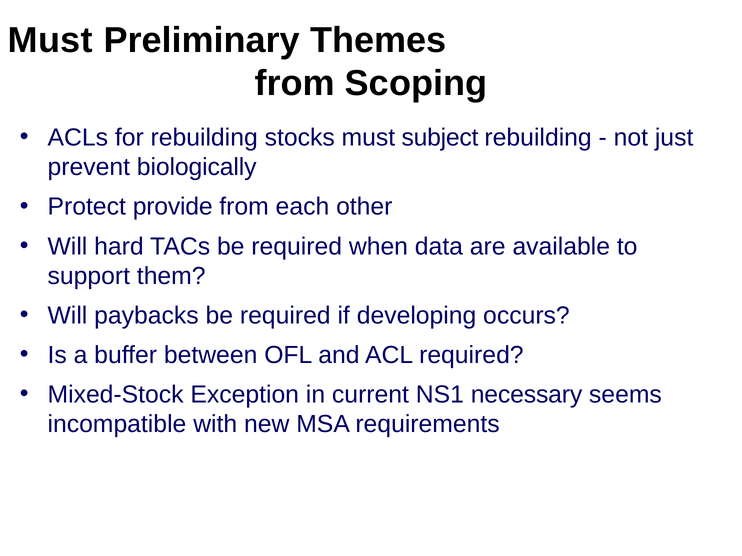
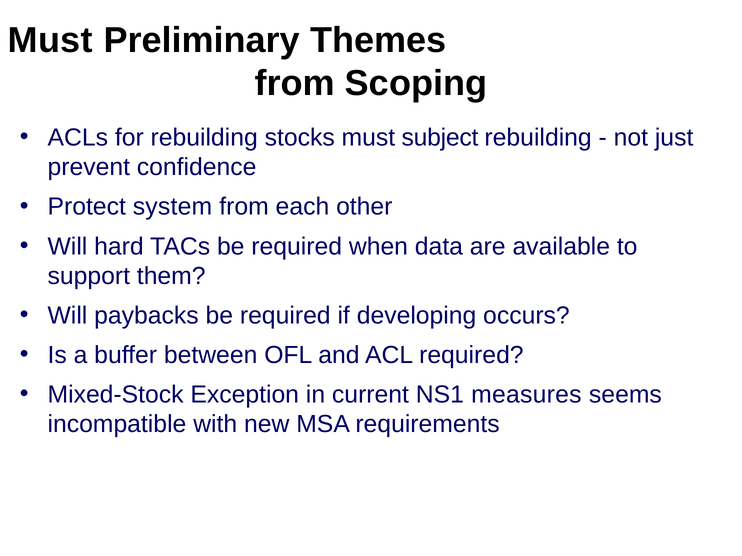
biologically: biologically -> confidence
provide: provide -> system
necessary: necessary -> measures
